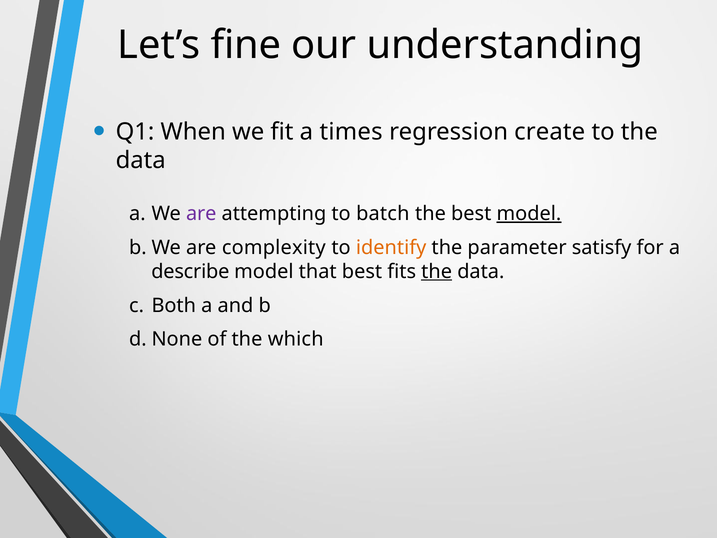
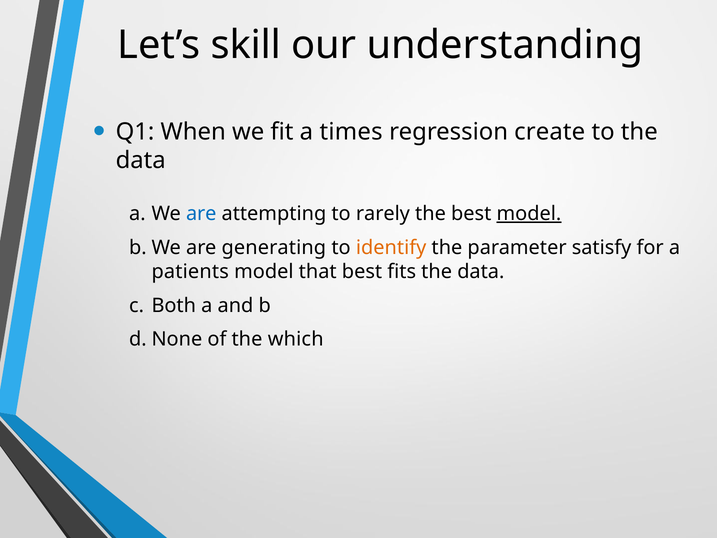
fine: fine -> skill
are at (201, 214) colour: purple -> blue
batch: batch -> rarely
complexity: complexity -> generating
describe: describe -> patients
the at (437, 271) underline: present -> none
